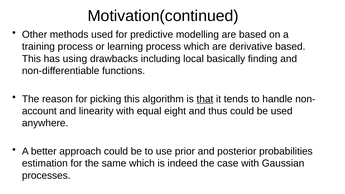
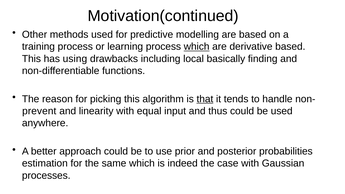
which at (197, 47) underline: none -> present
account: account -> prevent
eight: eight -> input
